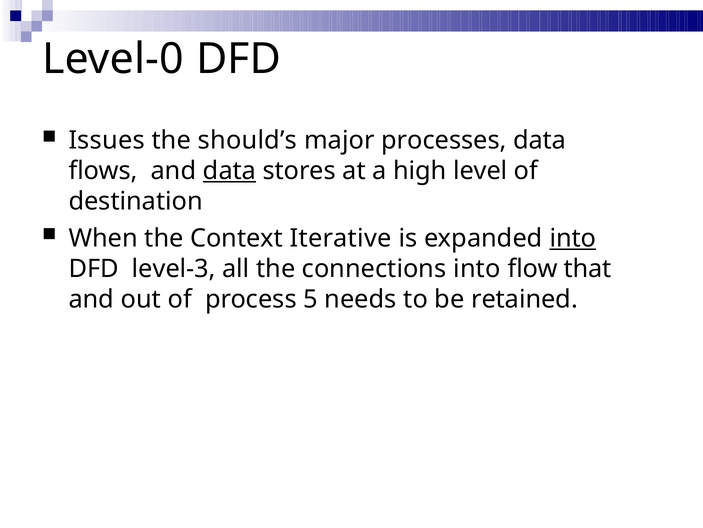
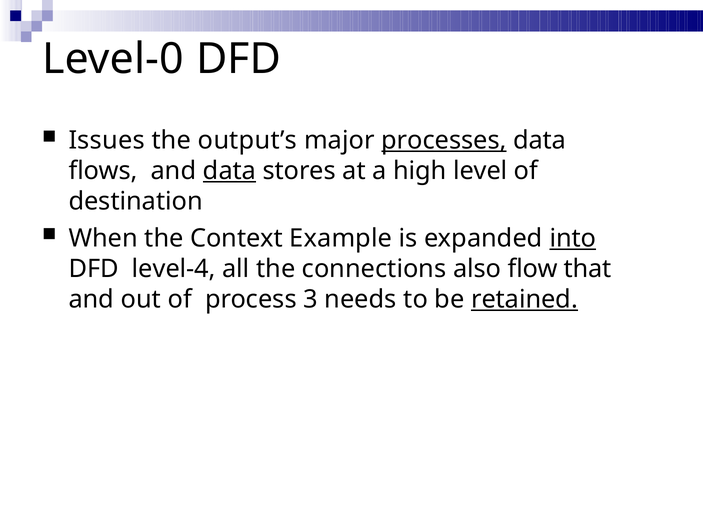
should’s: should’s -> output’s
processes underline: none -> present
Iterative: Iterative -> Example
level-3: level-3 -> level-4
connections into: into -> also
5: 5 -> 3
retained underline: none -> present
